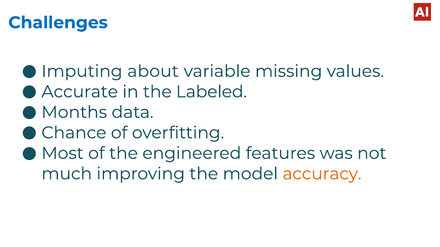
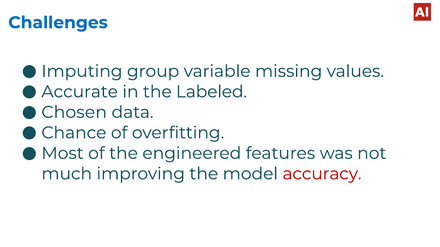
about: about -> group
Months: Months -> Chosen
accuracy colour: orange -> red
